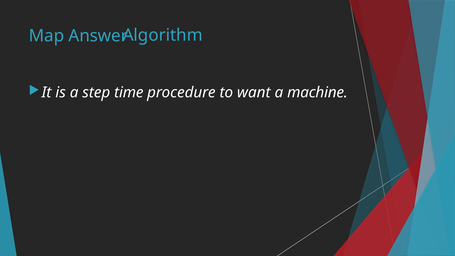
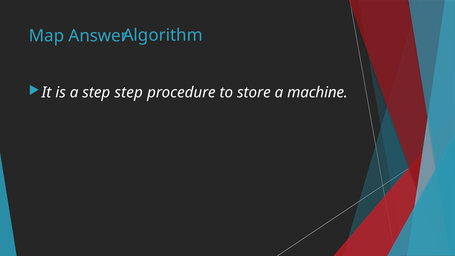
step time: time -> step
want: want -> store
